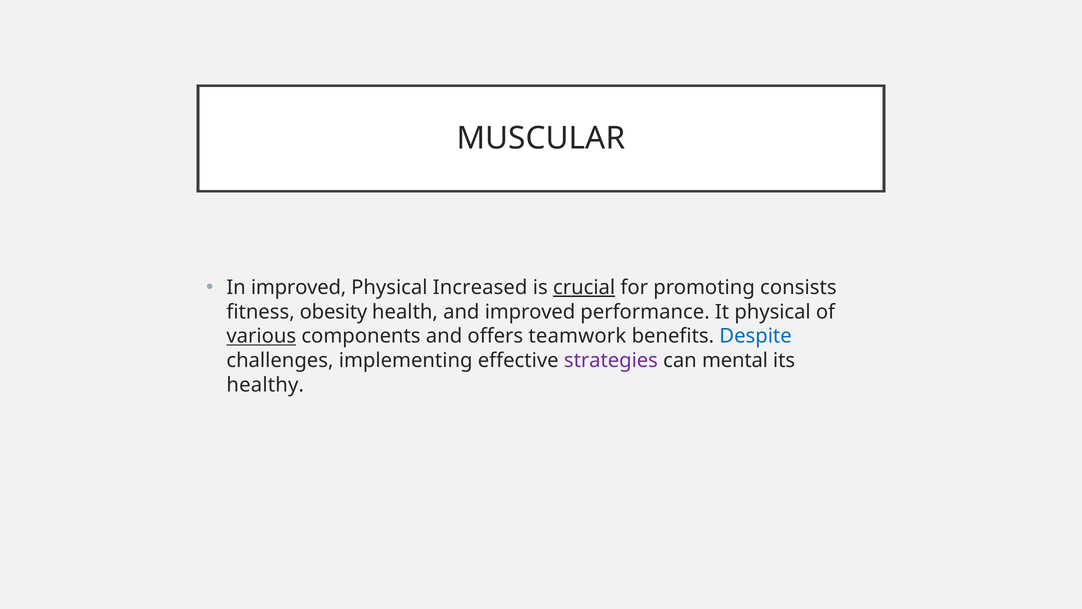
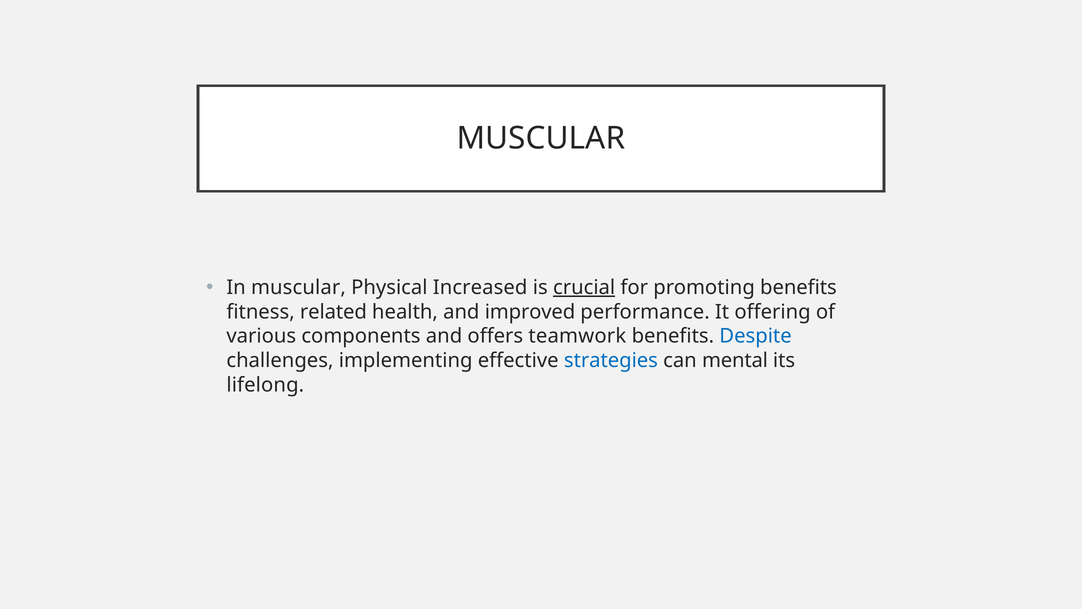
In improved: improved -> muscular
promoting consists: consists -> benefits
obesity: obesity -> related
It physical: physical -> offering
various underline: present -> none
strategies colour: purple -> blue
healthy: healthy -> lifelong
